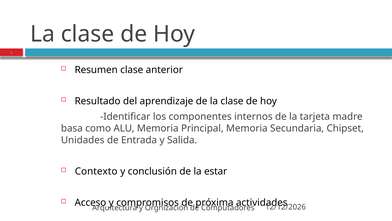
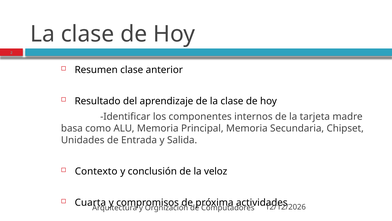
estar: estar -> veloz
Acceso: Acceso -> Cuarta
